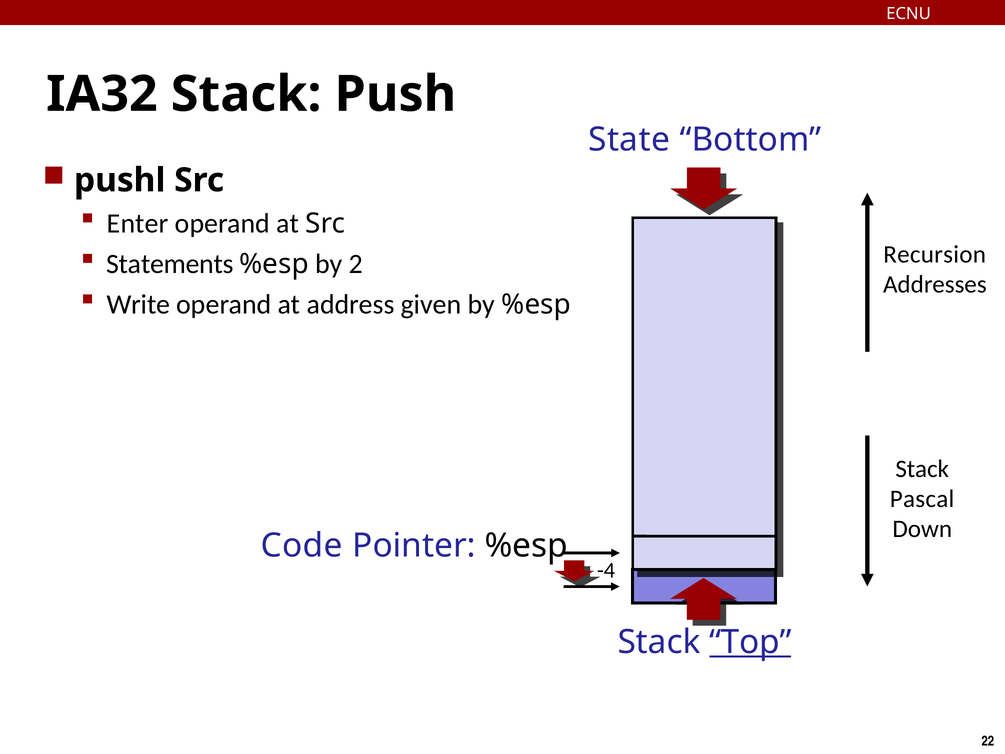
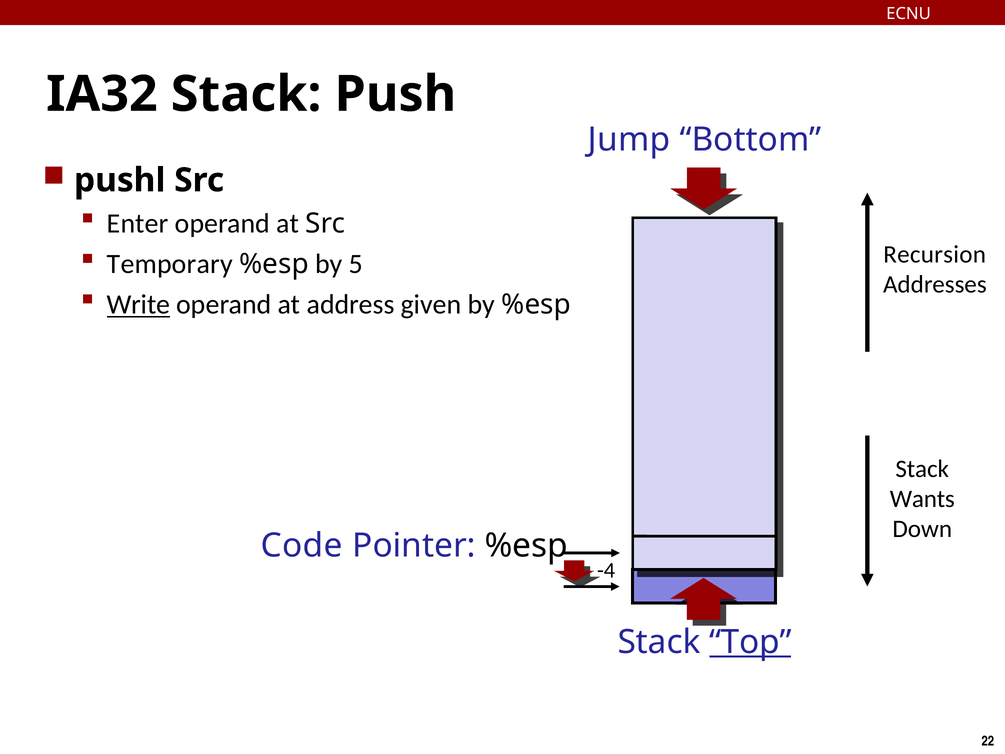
State: State -> Jump
Statements: Statements -> Temporary
2: 2 -> 5
Write underline: none -> present
Pascal: Pascal -> Wants
